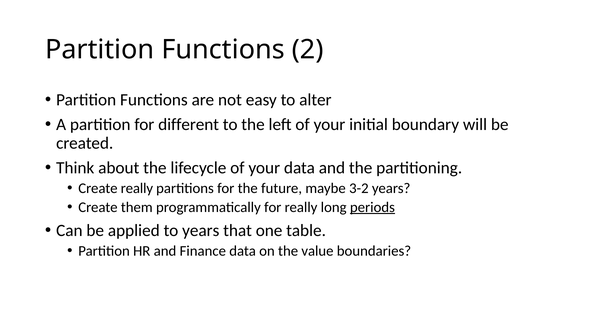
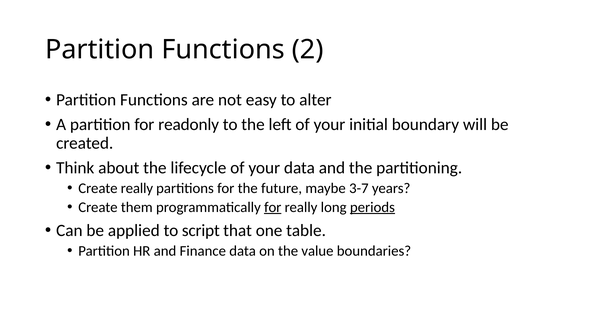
different: different -> readonly
3-2: 3-2 -> 3-7
for at (273, 207) underline: none -> present
to years: years -> script
